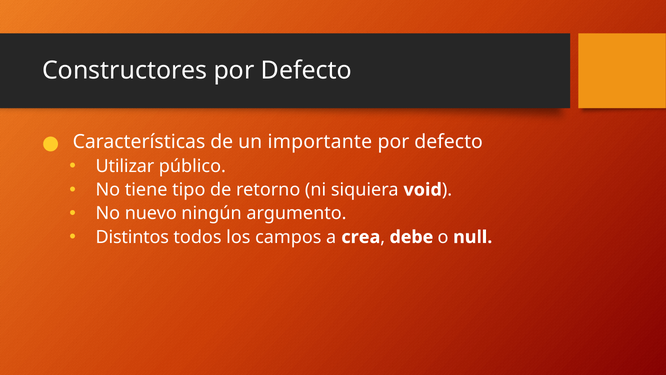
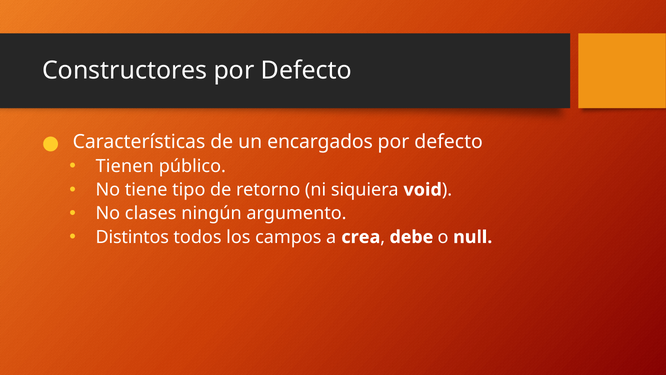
importante: importante -> encargados
Utilizar: Utilizar -> Tienen
nuevo: nuevo -> clases
